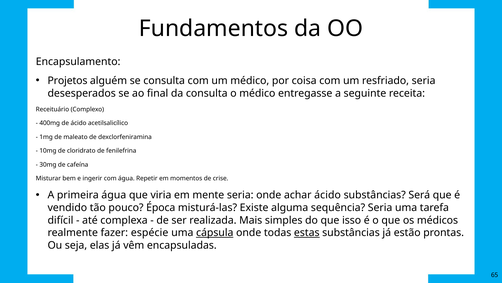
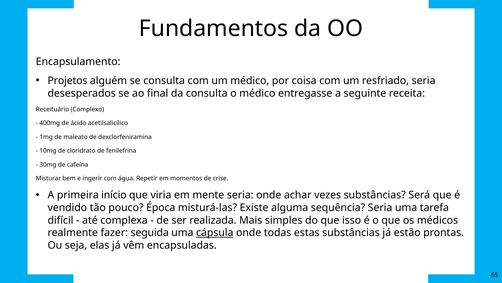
primeira água: água -> início
achar ácido: ácido -> vezes
espécie: espécie -> seguida
estas underline: present -> none
